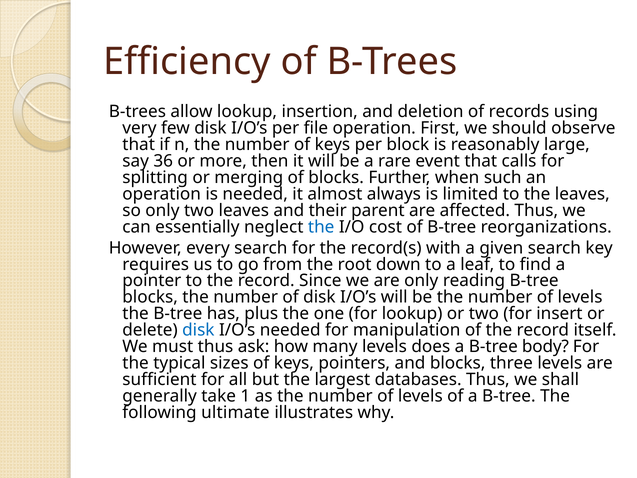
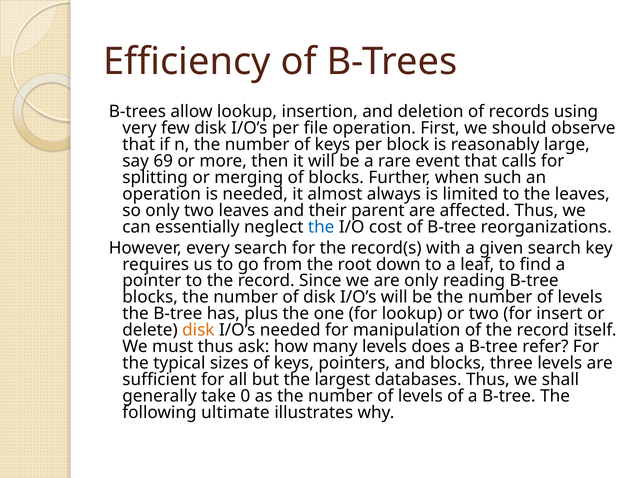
36: 36 -> 69
disk at (198, 330) colour: blue -> orange
body: body -> refer
1: 1 -> 0
